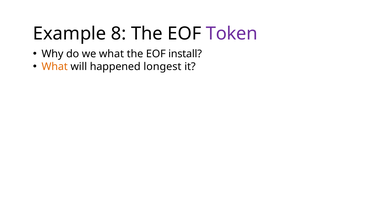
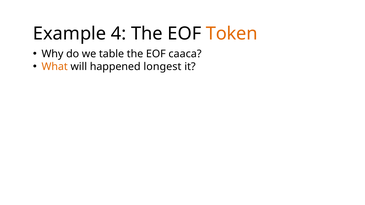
8: 8 -> 4
Token colour: purple -> orange
we what: what -> table
install: install -> caaca
